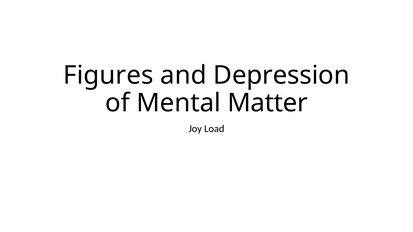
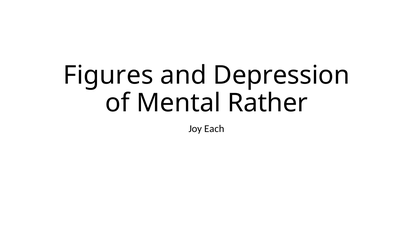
Matter: Matter -> Rather
Load: Load -> Each
